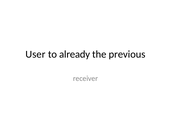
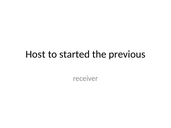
User: User -> Host
already: already -> started
